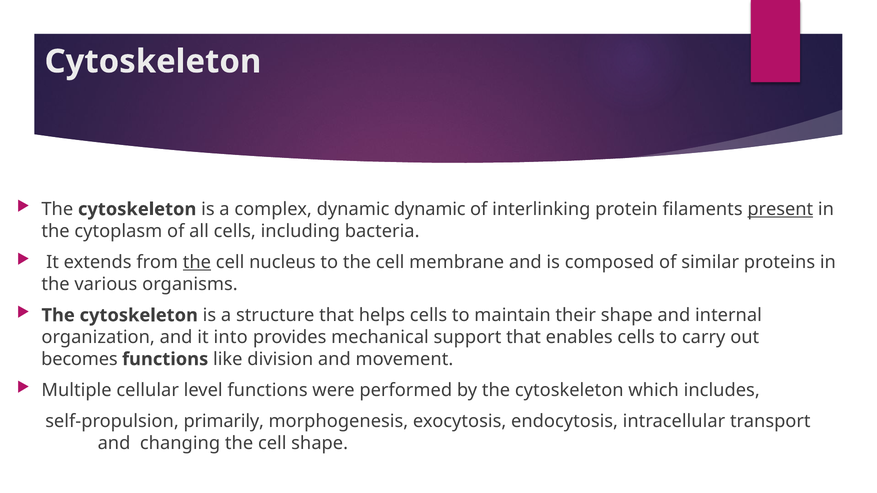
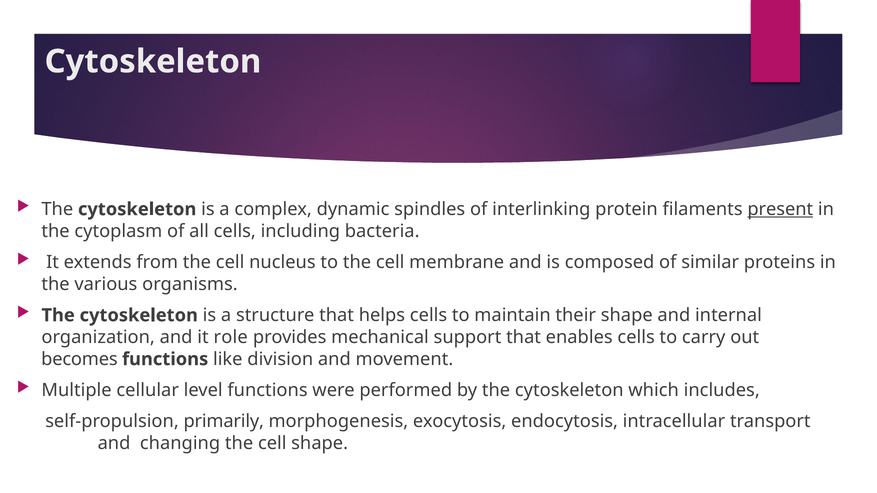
dynamic dynamic: dynamic -> spindles
the at (197, 262) underline: present -> none
into: into -> role
